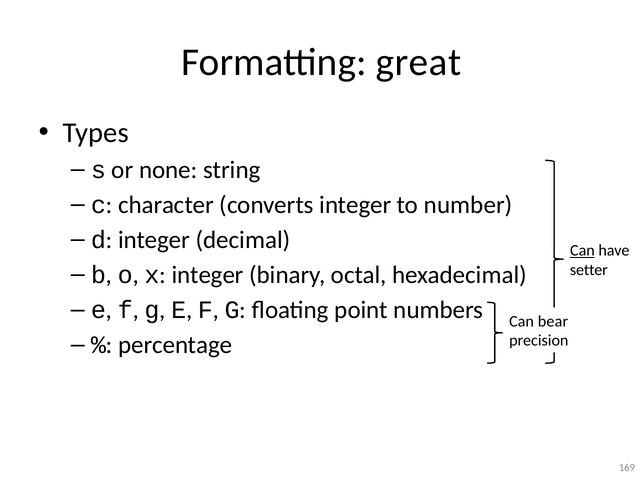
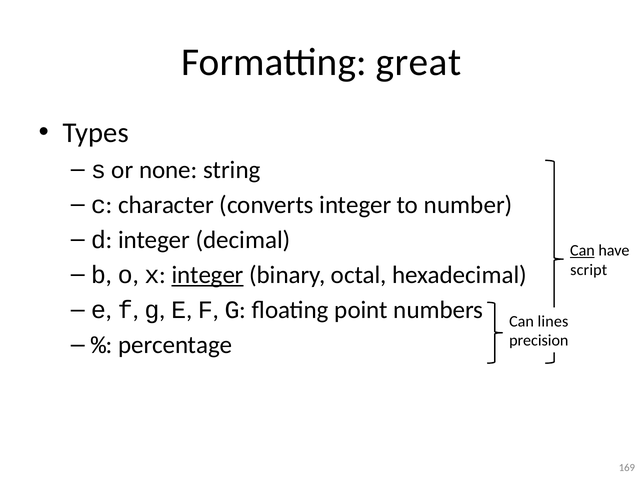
integer at (208, 275) underline: none -> present
setter: setter -> script
bear: bear -> lines
